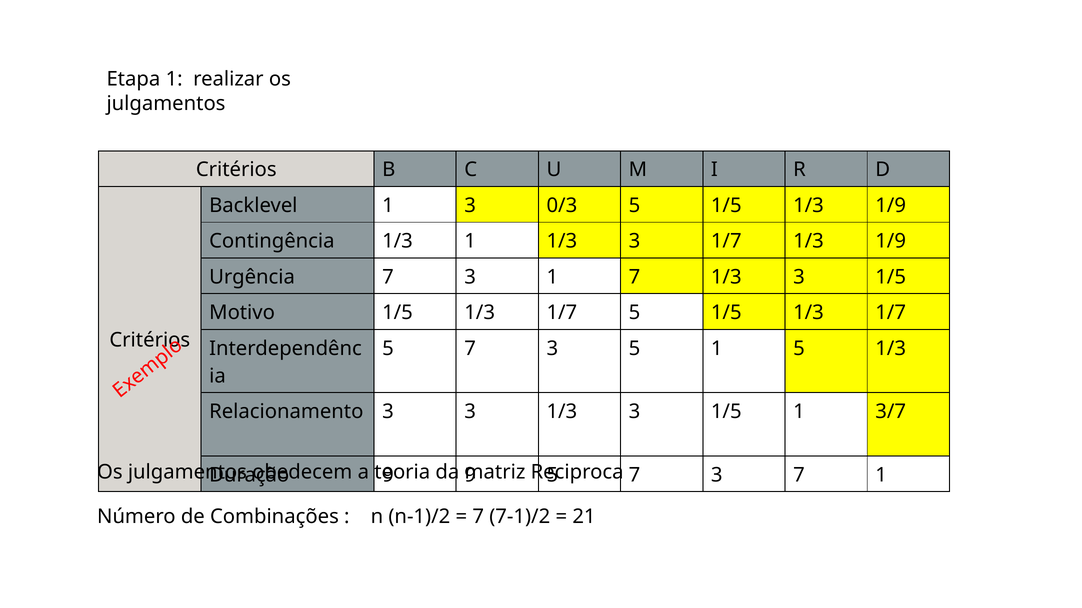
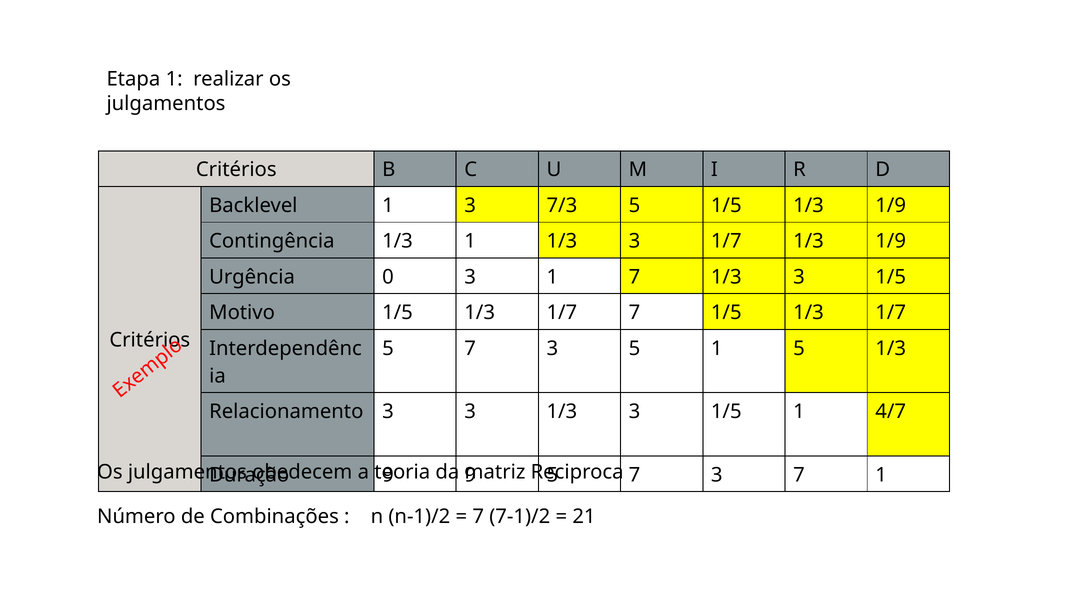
0/3: 0/3 -> 7/3
Urgência 7: 7 -> 0
1/7 5: 5 -> 7
3/7: 3/7 -> 4/7
